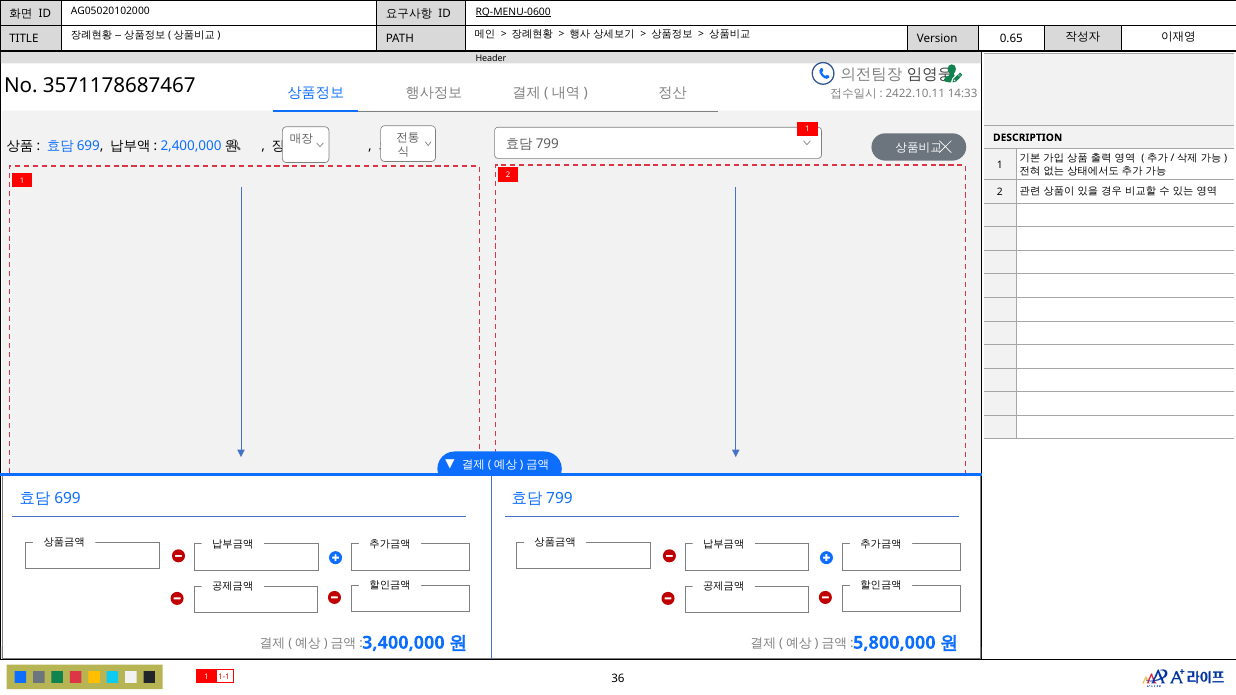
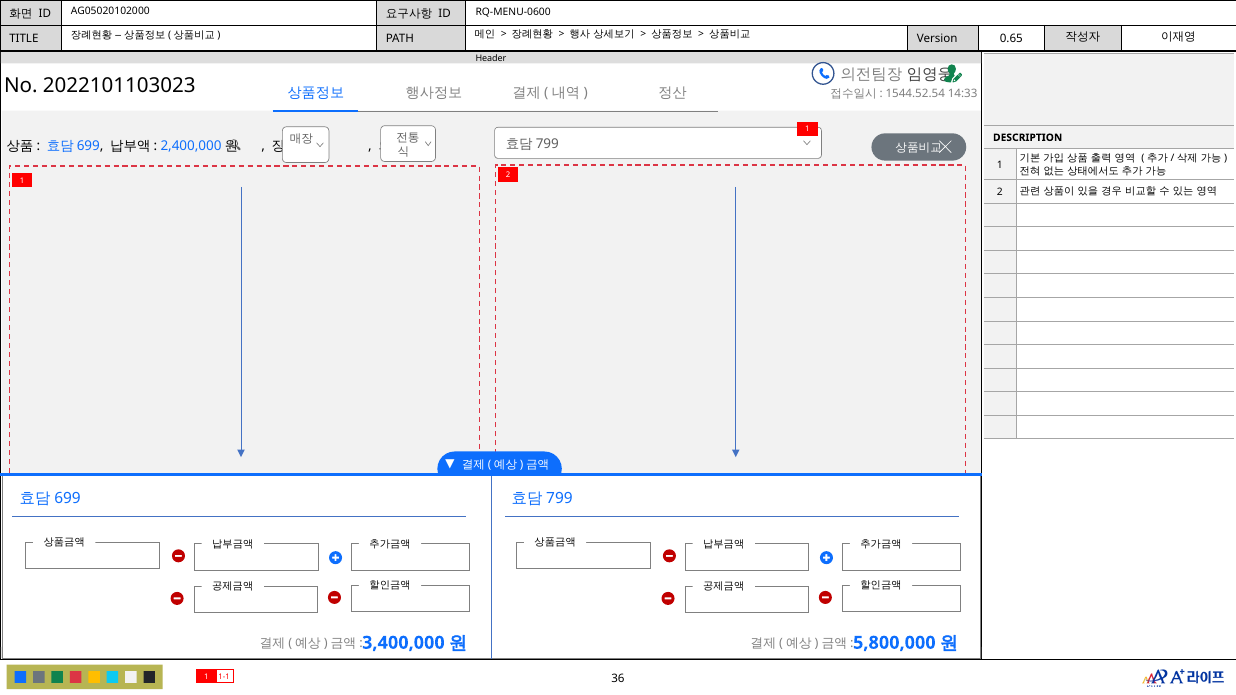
RQ-MENU-0600 underline: present -> none
3571178687467: 3571178687467 -> 2022101103023
2422.10.11: 2422.10.11 -> 1544.52.54
